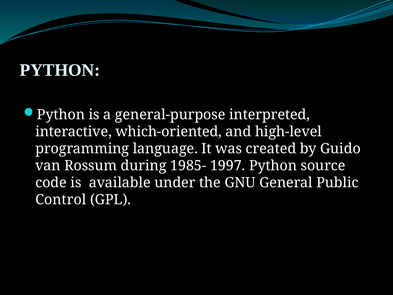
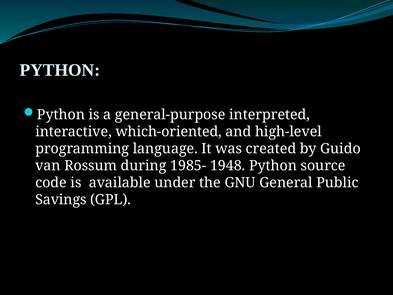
1997: 1997 -> 1948
Control: Control -> Savings
